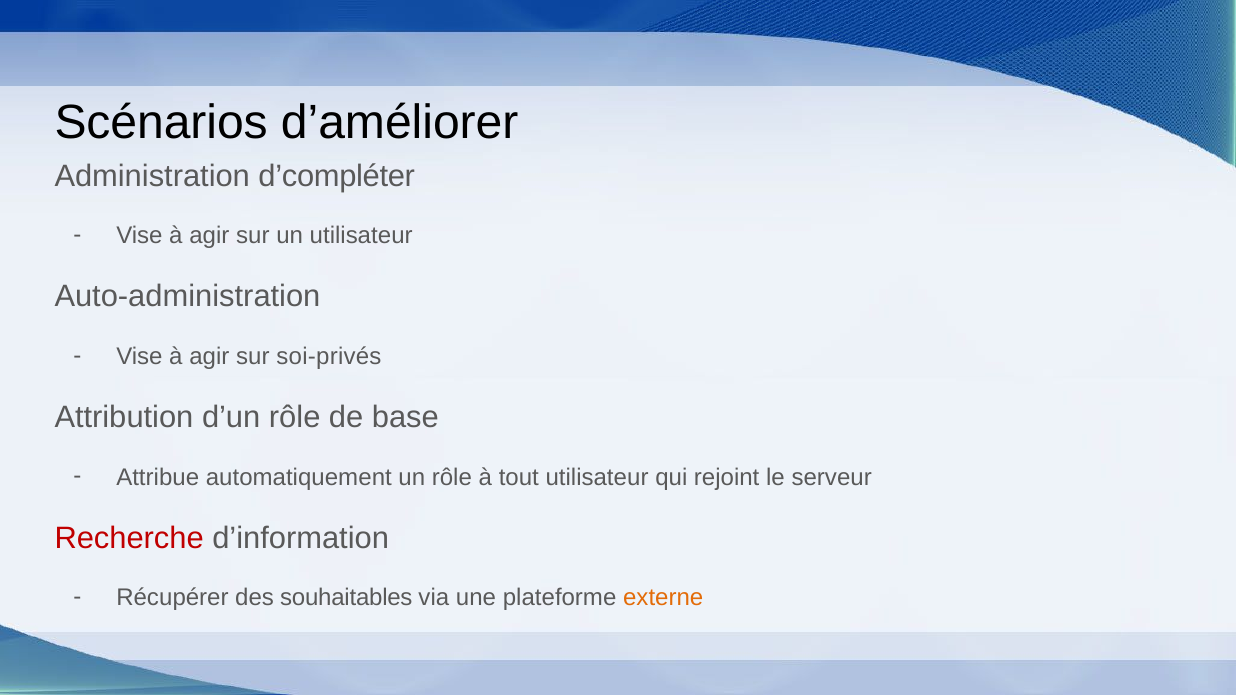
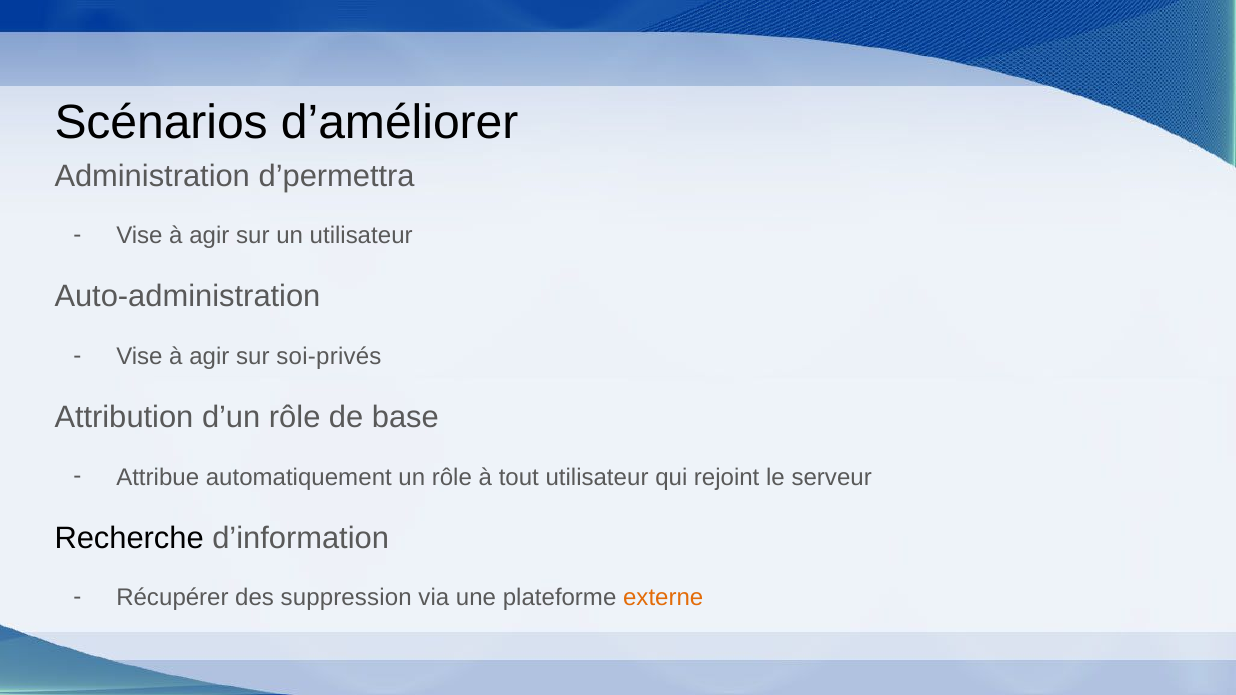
d’compléter: d’compléter -> d’permettra
Recherche colour: red -> black
souhaitables: souhaitables -> suppression
